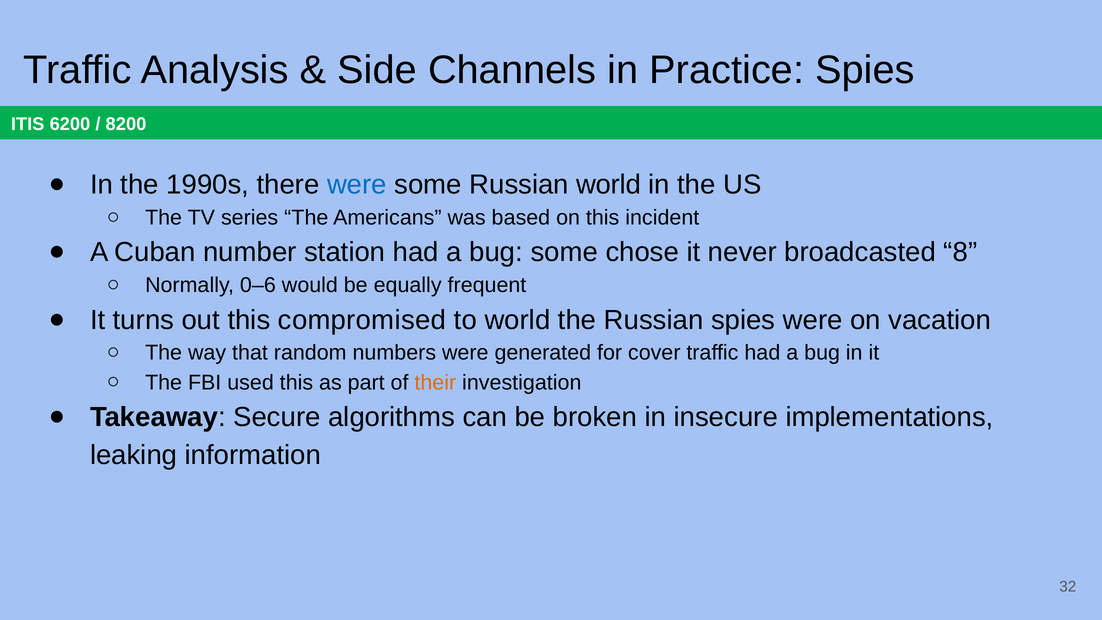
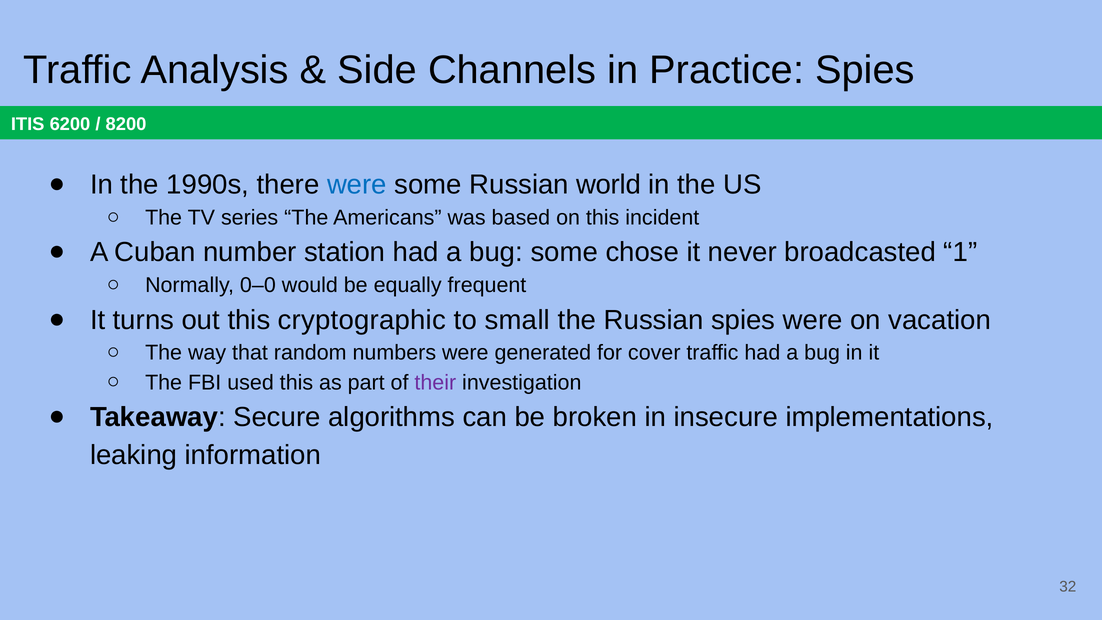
8: 8 -> 1
0–6: 0–6 -> 0–0
compromised: compromised -> cryptographic
to world: world -> small
their colour: orange -> purple
